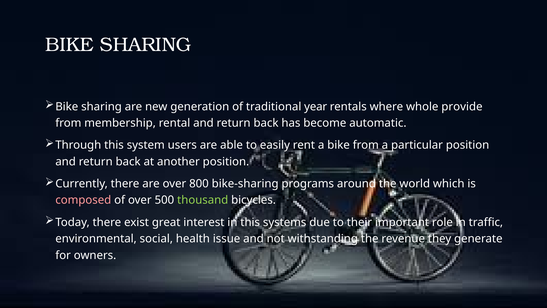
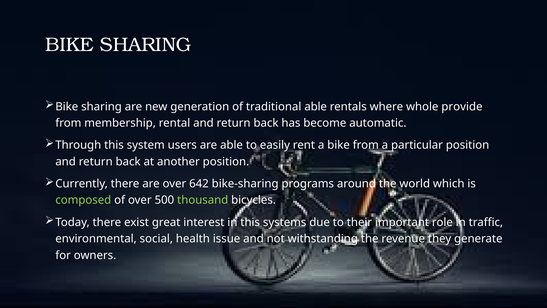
traditional year: year -> able
800: 800 -> 642
composed colour: pink -> light green
